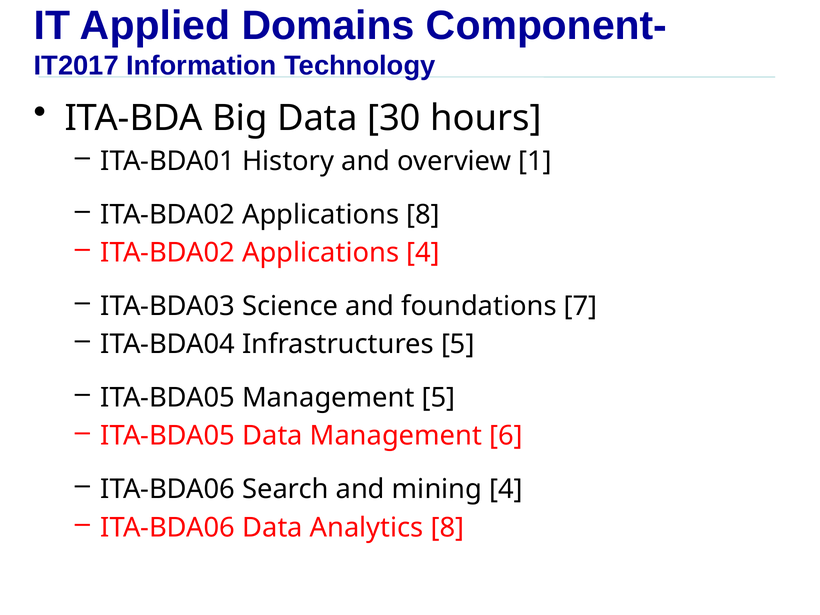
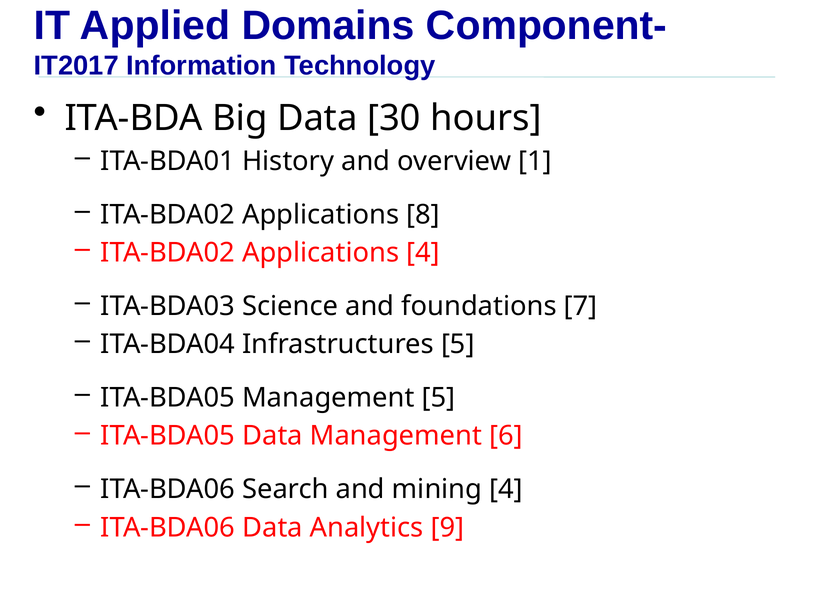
Analytics 8: 8 -> 9
